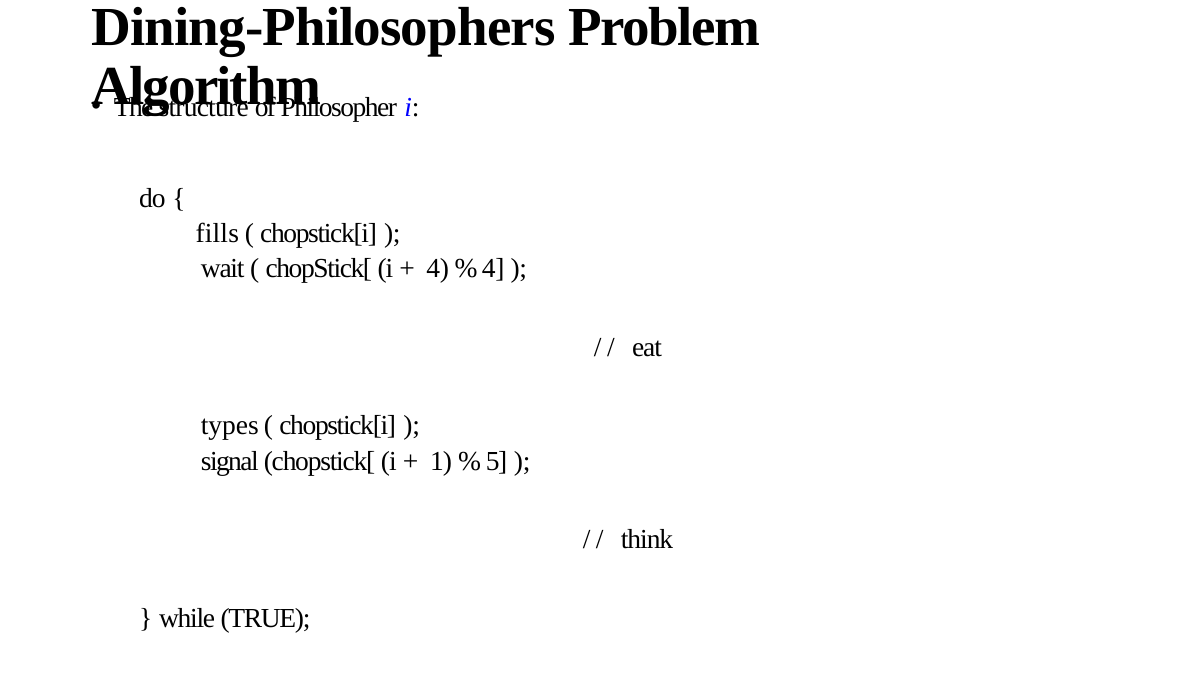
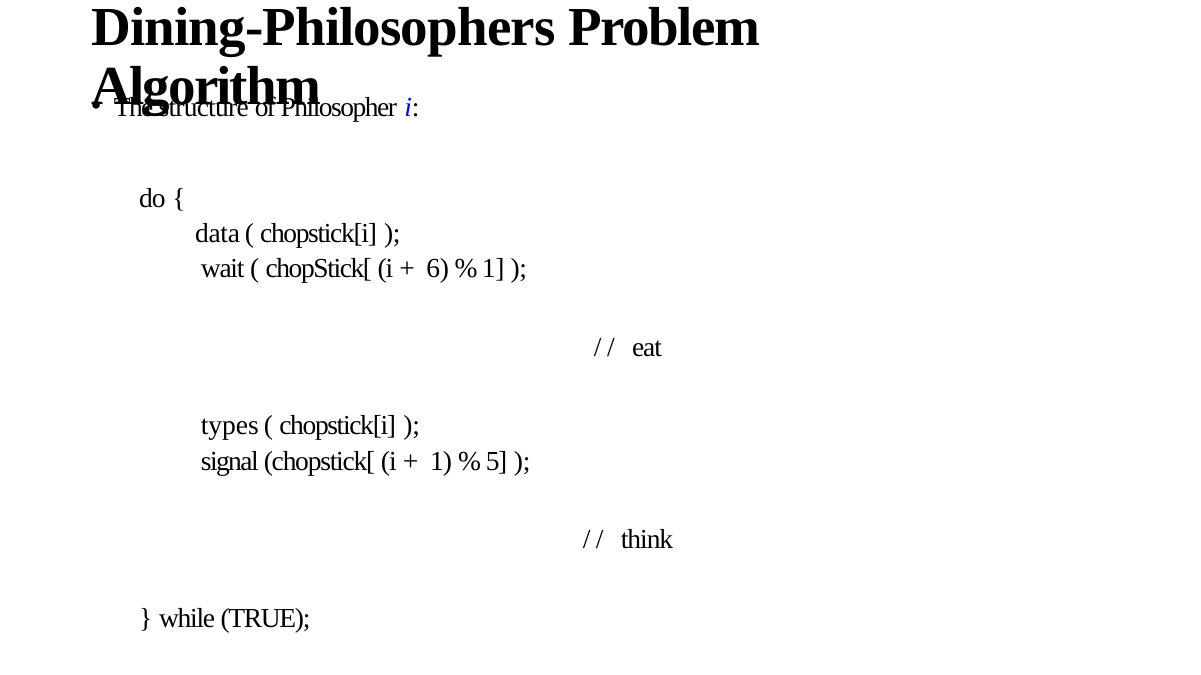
fills: fills -> data
4 at (438, 269): 4 -> 6
4 at (493, 269): 4 -> 1
